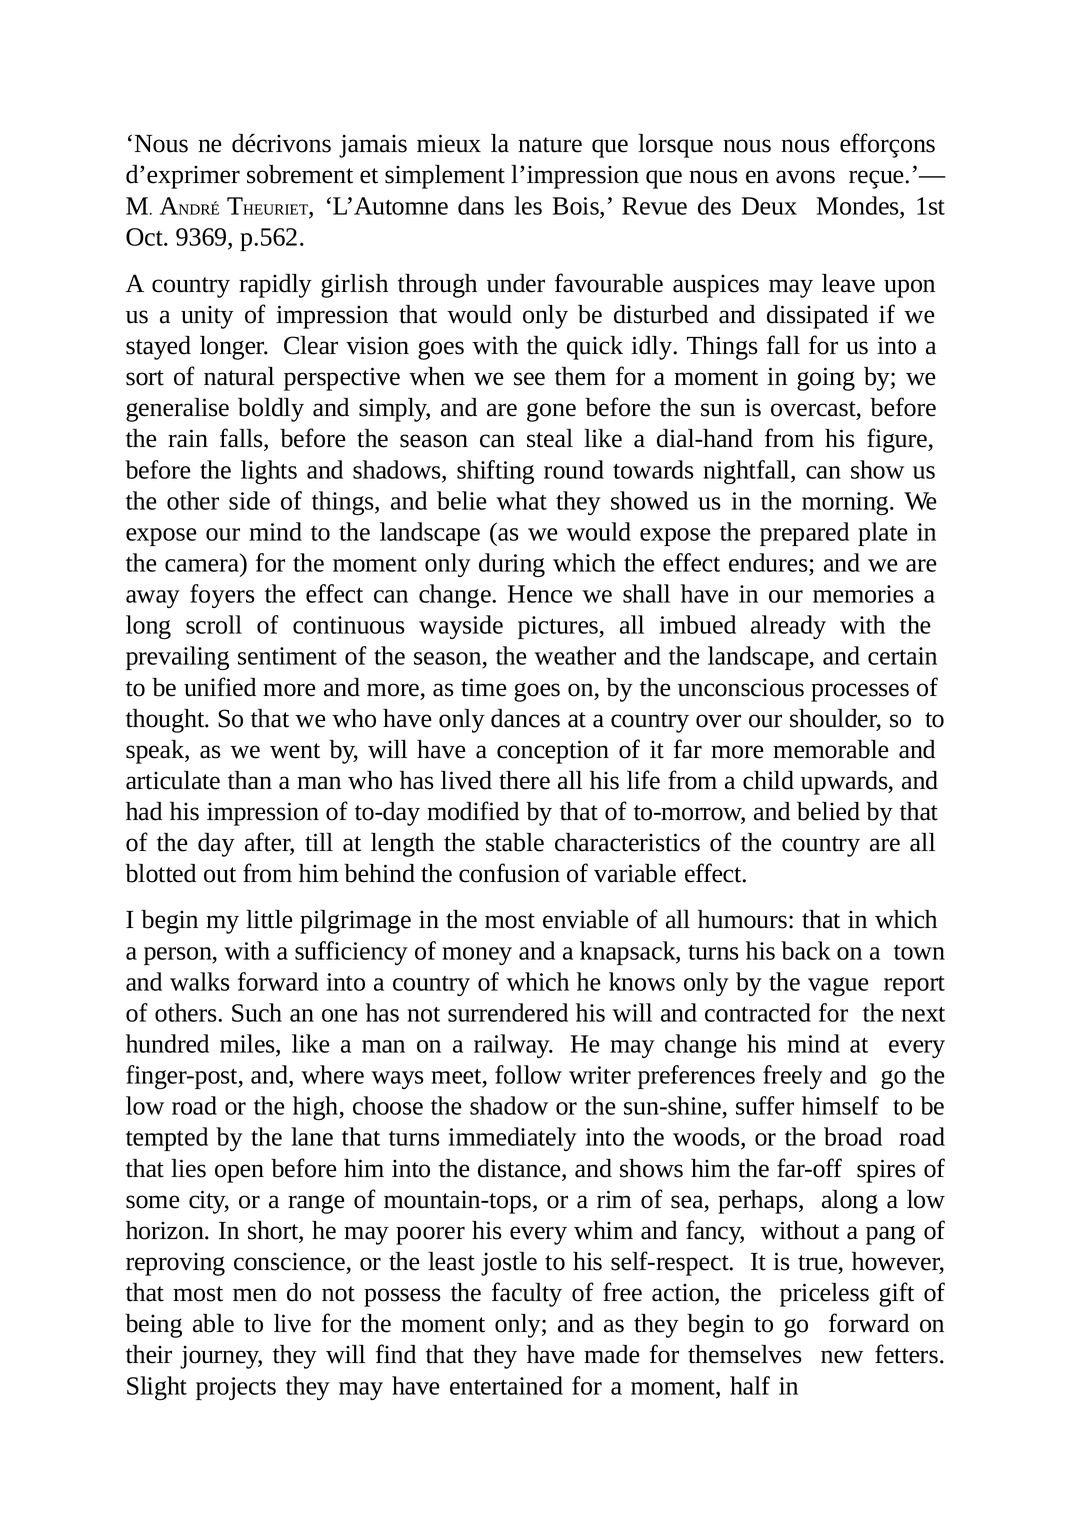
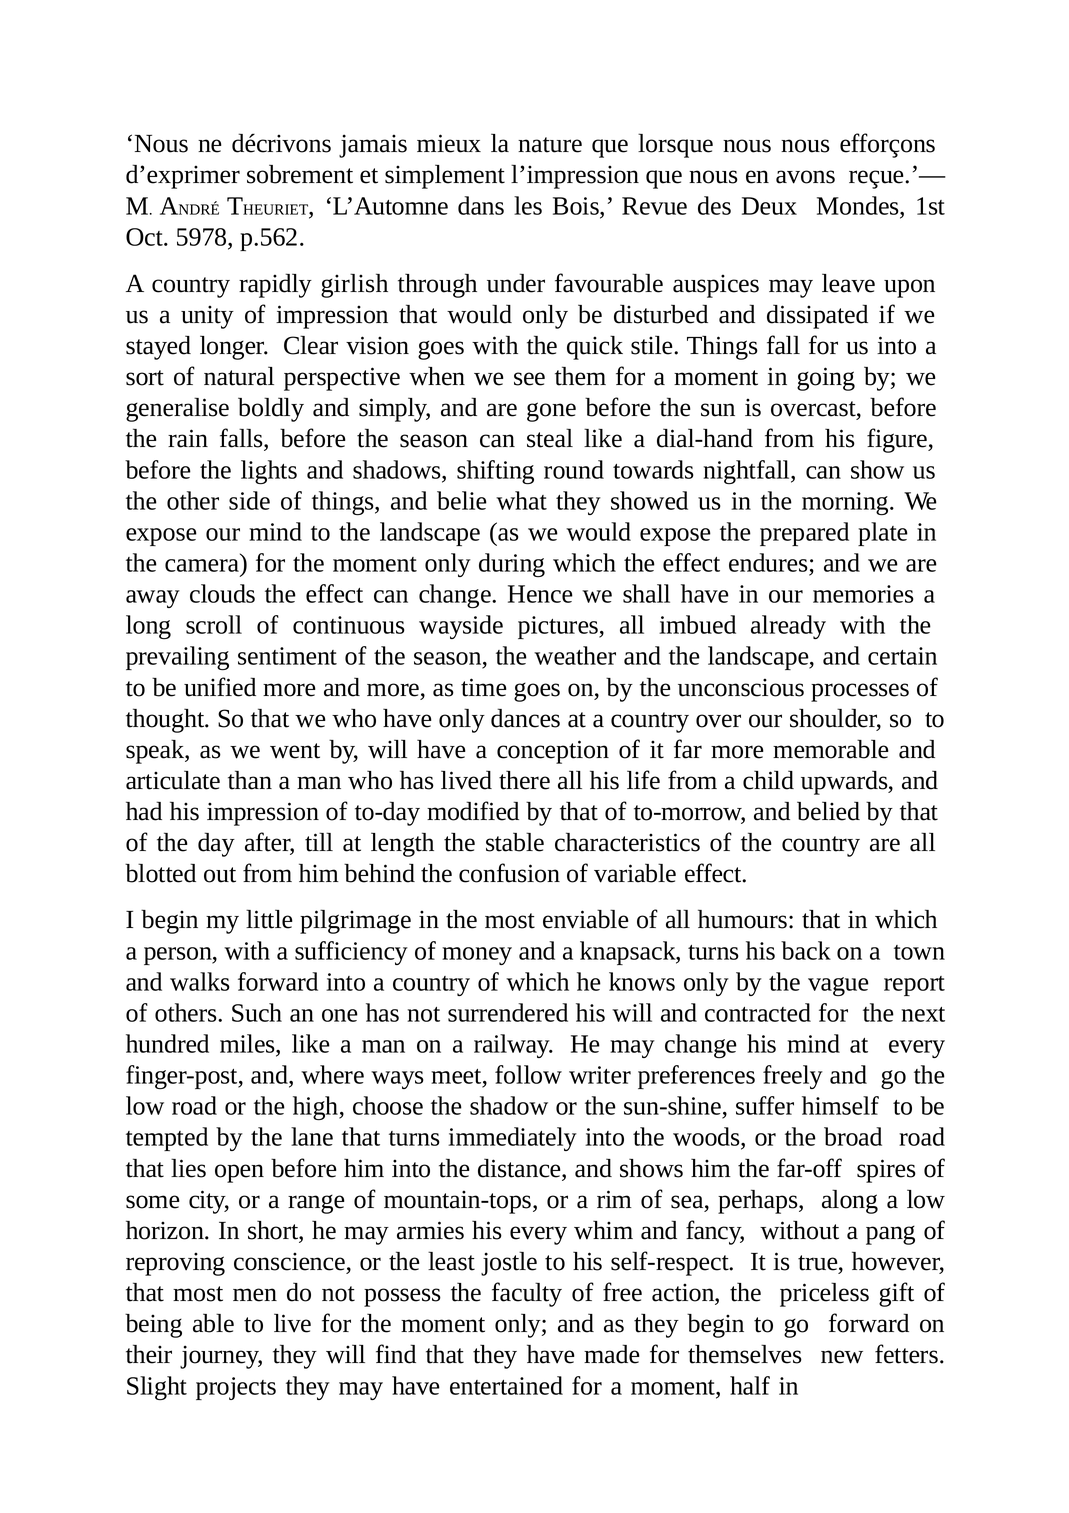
9369: 9369 -> 5978
idly: idly -> stile
foyers: foyers -> clouds
poorer: poorer -> armies
